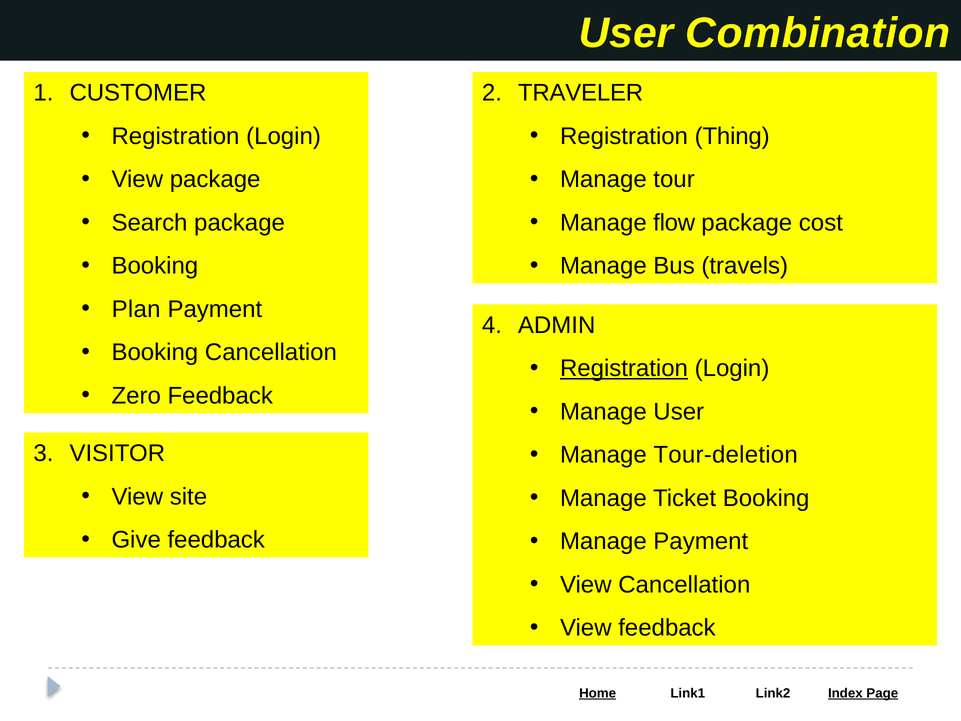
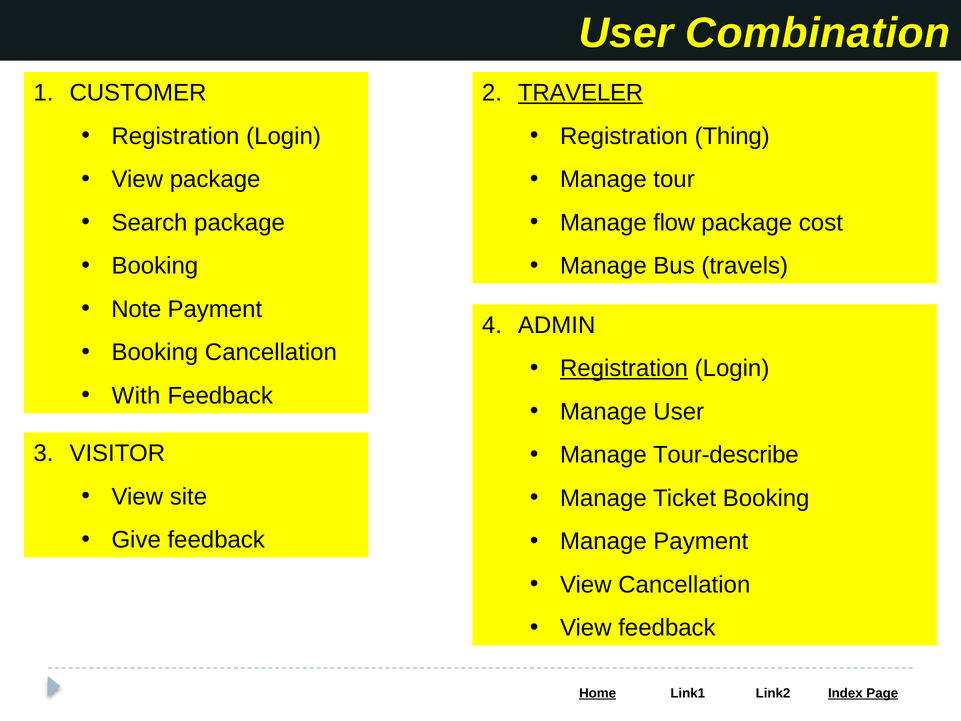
TRAVELER underline: none -> present
Plan: Plan -> Note
Zero: Zero -> With
Tour-deletion: Tour-deletion -> Tour-describe
